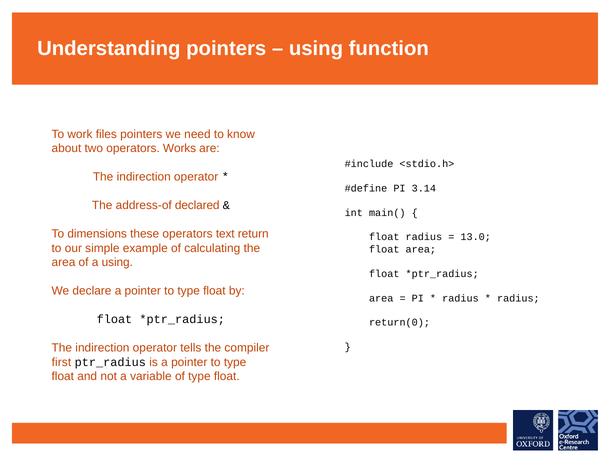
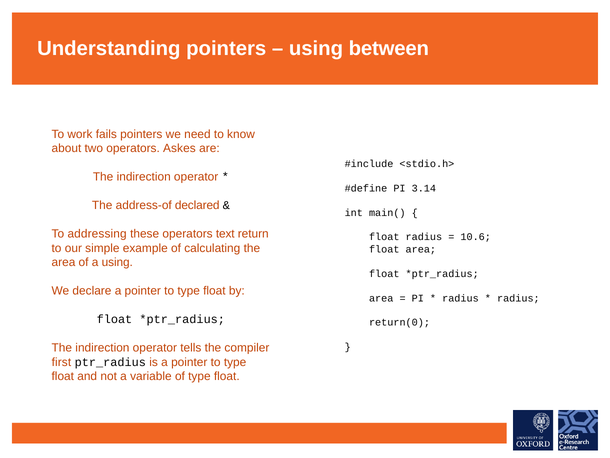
function: function -> between
files: files -> fails
Works: Works -> Askes
dimensions: dimensions -> addressing
13.0: 13.0 -> 10.6
